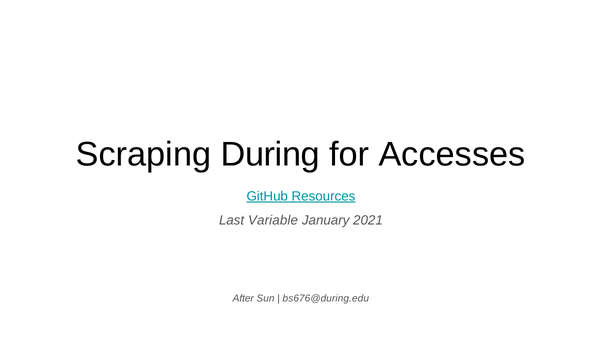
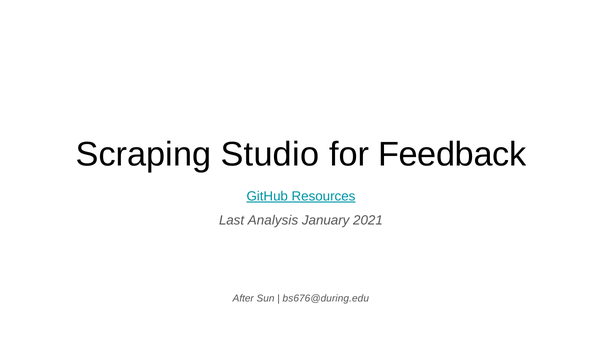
During: During -> Studio
Accesses: Accesses -> Feedback
Variable: Variable -> Analysis
